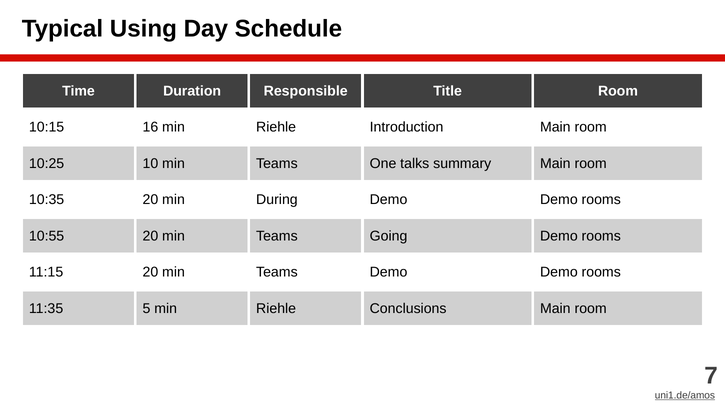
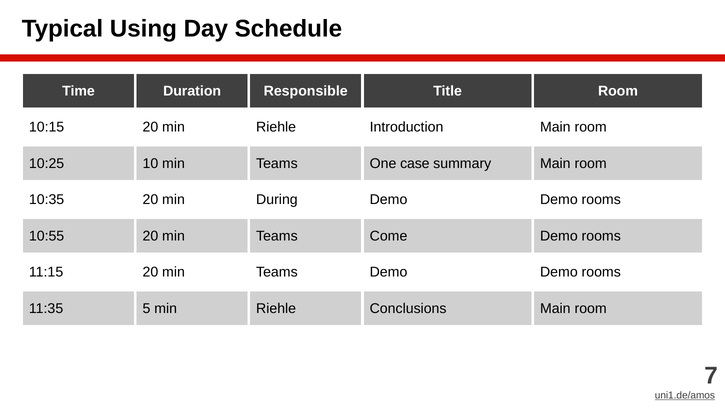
10:15 16: 16 -> 20
talks: talks -> case
Going: Going -> Come
